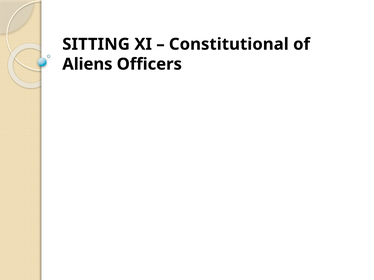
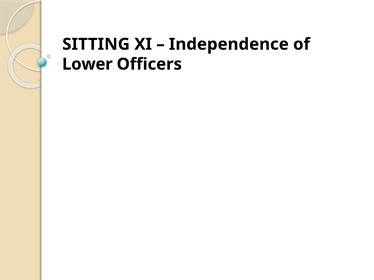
Constitutional: Constitutional -> Independence
Aliens: Aliens -> Lower
